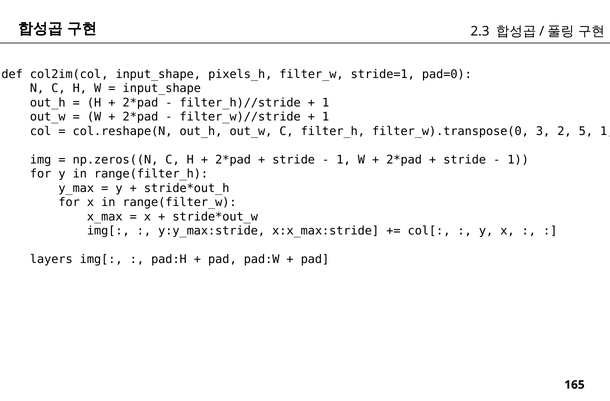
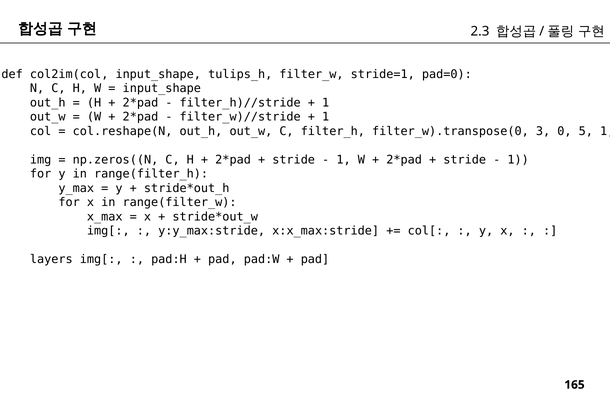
pixels_h: pixels_h -> tulips_h
3 2: 2 -> 0
